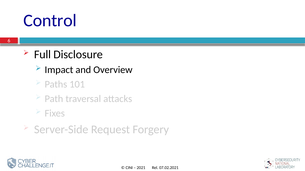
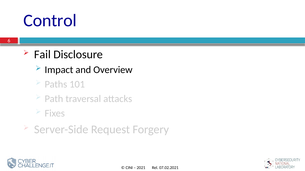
Full: Full -> Fail
